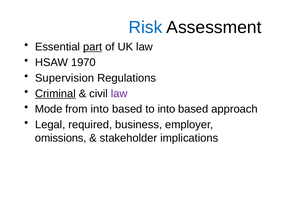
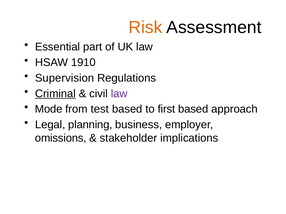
Risk colour: blue -> orange
part underline: present -> none
1970: 1970 -> 1910
from into: into -> test
to into: into -> first
required: required -> planning
